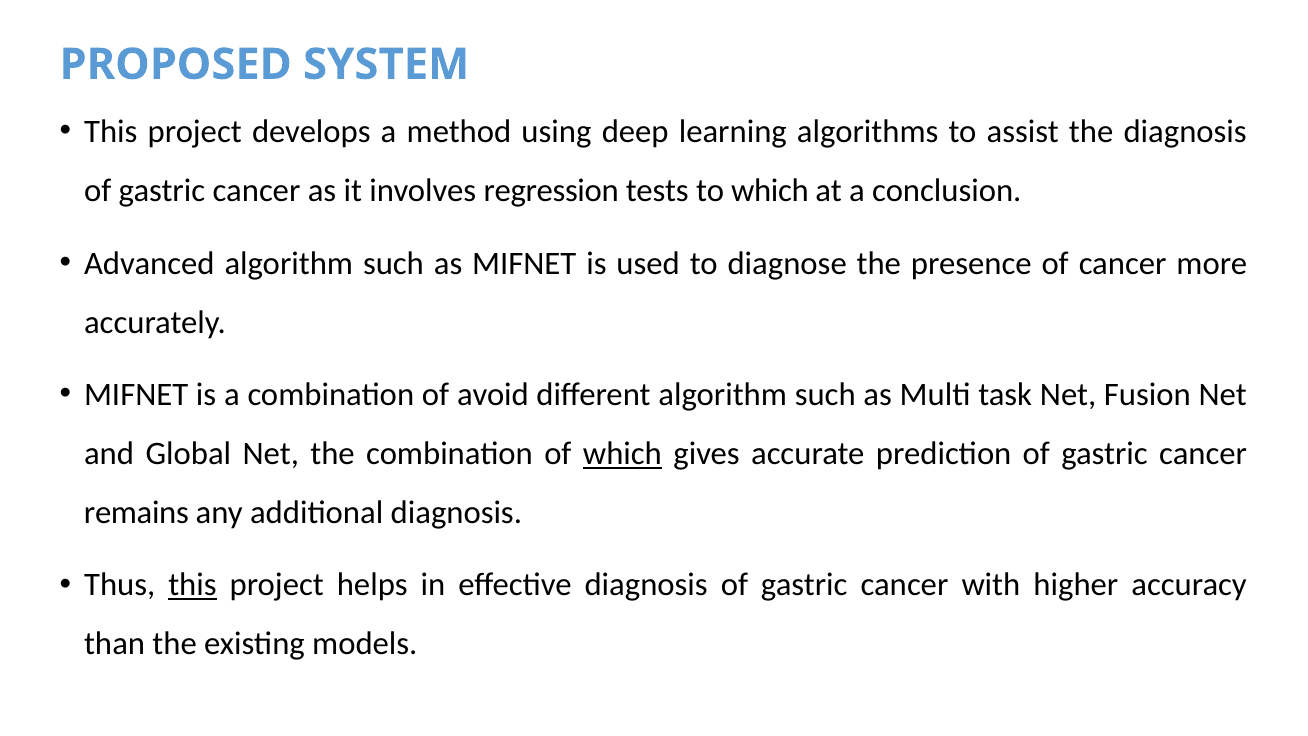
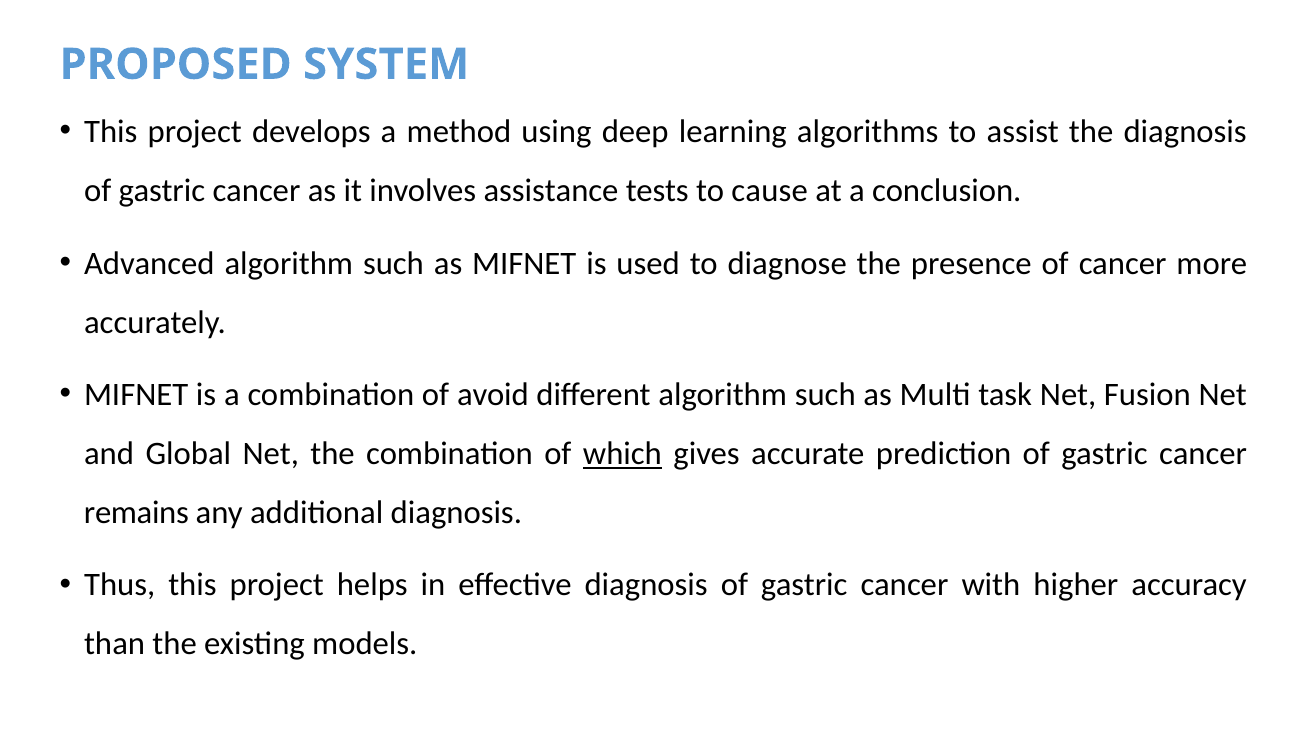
regression: regression -> assistance
to which: which -> cause
this at (192, 585) underline: present -> none
